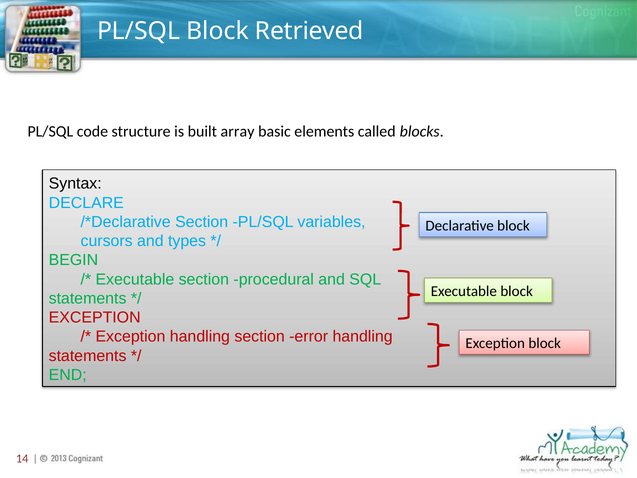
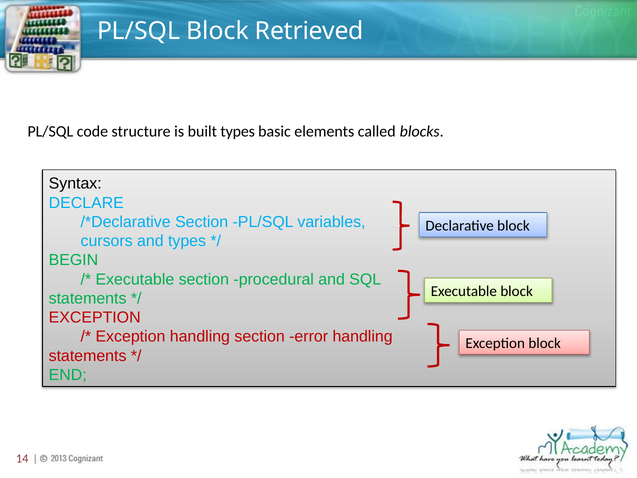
built array: array -> types
